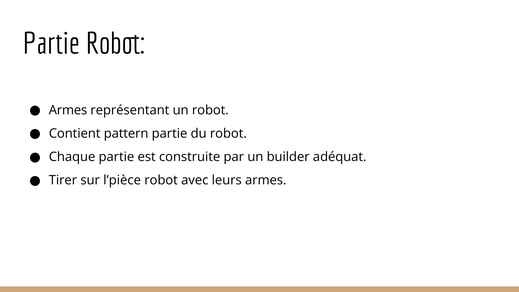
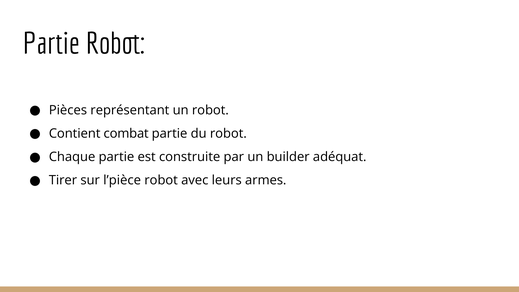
Armes at (68, 110): Armes -> Pièces
pattern: pattern -> combat
